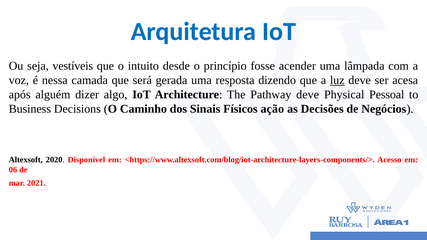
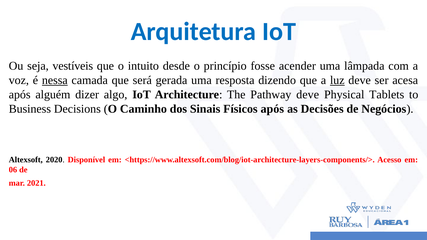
nessa underline: none -> present
Pessoal: Pessoal -> Tablets
Físicos ação: ação -> após
